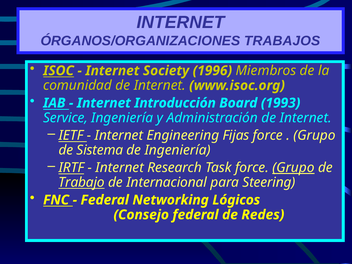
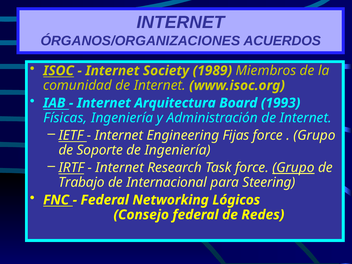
TRABAJOS: TRABAJOS -> ACUERDOS
1996: 1996 -> 1989
Introducción: Introducción -> Arquitectura
Service: Service -> Físicas
Sistema: Sistema -> Soporte
Trabajo underline: present -> none
